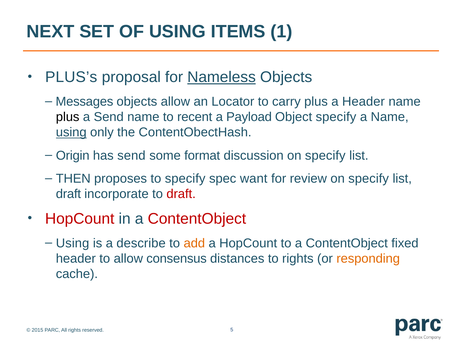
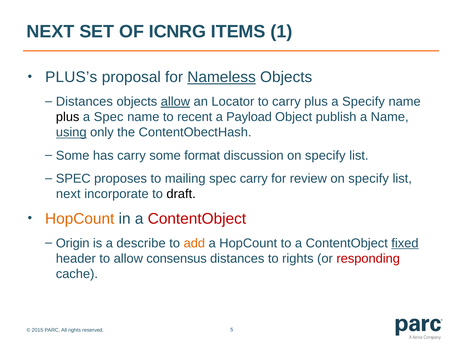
OF USING: USING -> ICNRG
Messages at (84, 102): Messages -> Distances
allow at (175, 102) underline: none -> present
a Header: Header -> Specify
a Send: Send -> Spec
Object specify: specify -> publish
Origin at (73, 156): Origin -> Some
has send: send -> carry
THEN at (73, 179): THEN -> SPEC
to specify: specify -> mailing
spec want: want -> carry
draft at (68, 194): draft -> next
draft at (181, 194) colour: red -> black
HopCount at (80, 219) colour: red -> orange
Using at (73, 243): Using -> Origin
fixed underline: none -> present
responding colour: orange -> red
